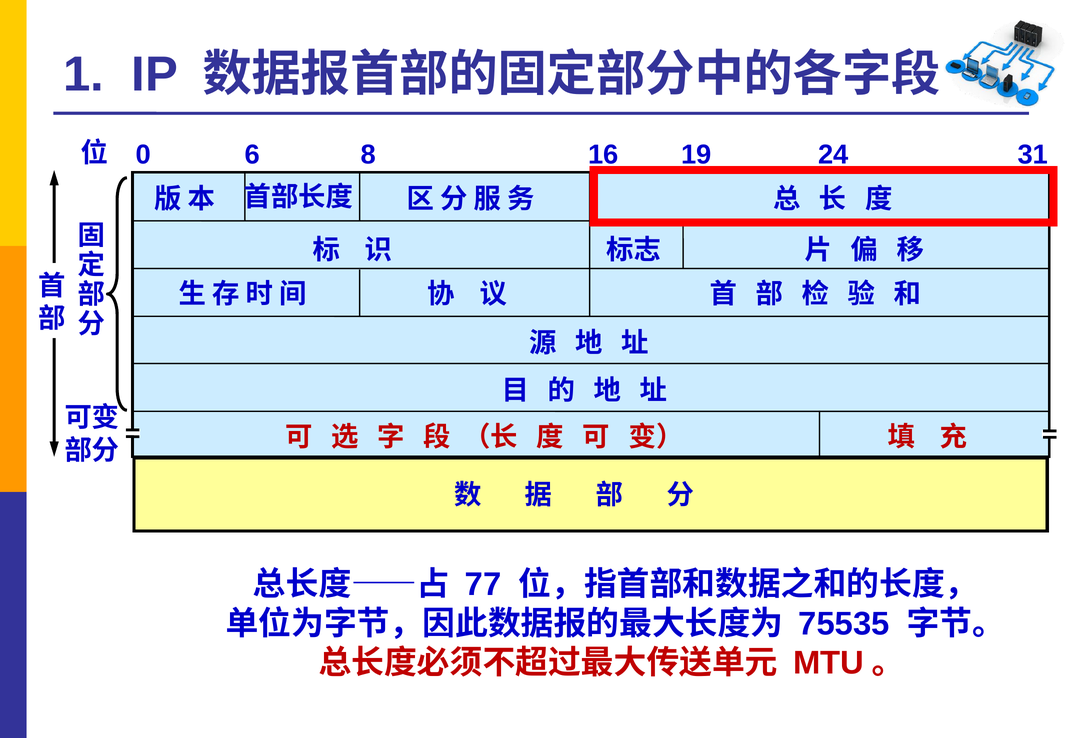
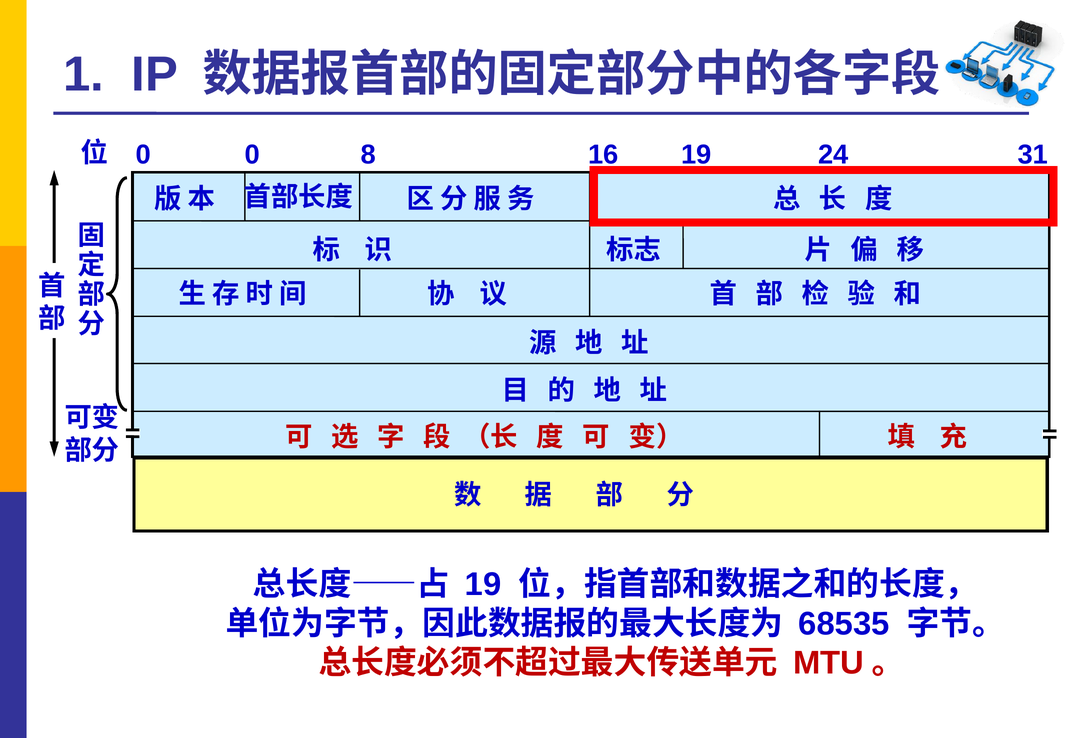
0 6: 6 -> 0
77 at (483, 584): 77 -> 19
75535: 75535 -> 68535
